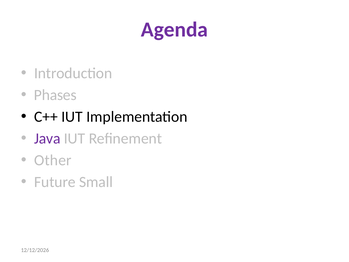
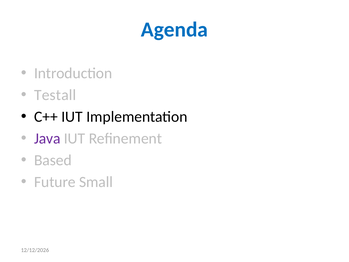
Agenda colour: purple -> blue
Phases: Phases -> Testall
Other: Other -> Based
